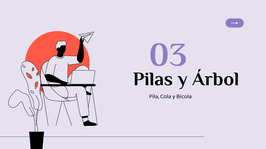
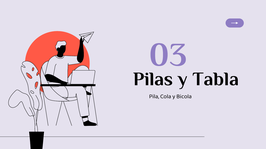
Árbol: Árbol -> Tabla
